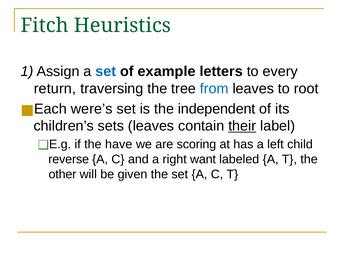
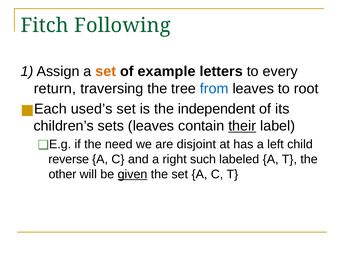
Heuristics: Heuristics -> Following
set at (106, 72) colour: blue -> orange
were’s: were’s -> used’s
have: have -> need
scoring: scoring -> disjoint
want: want -> such
given underline: none -> present
